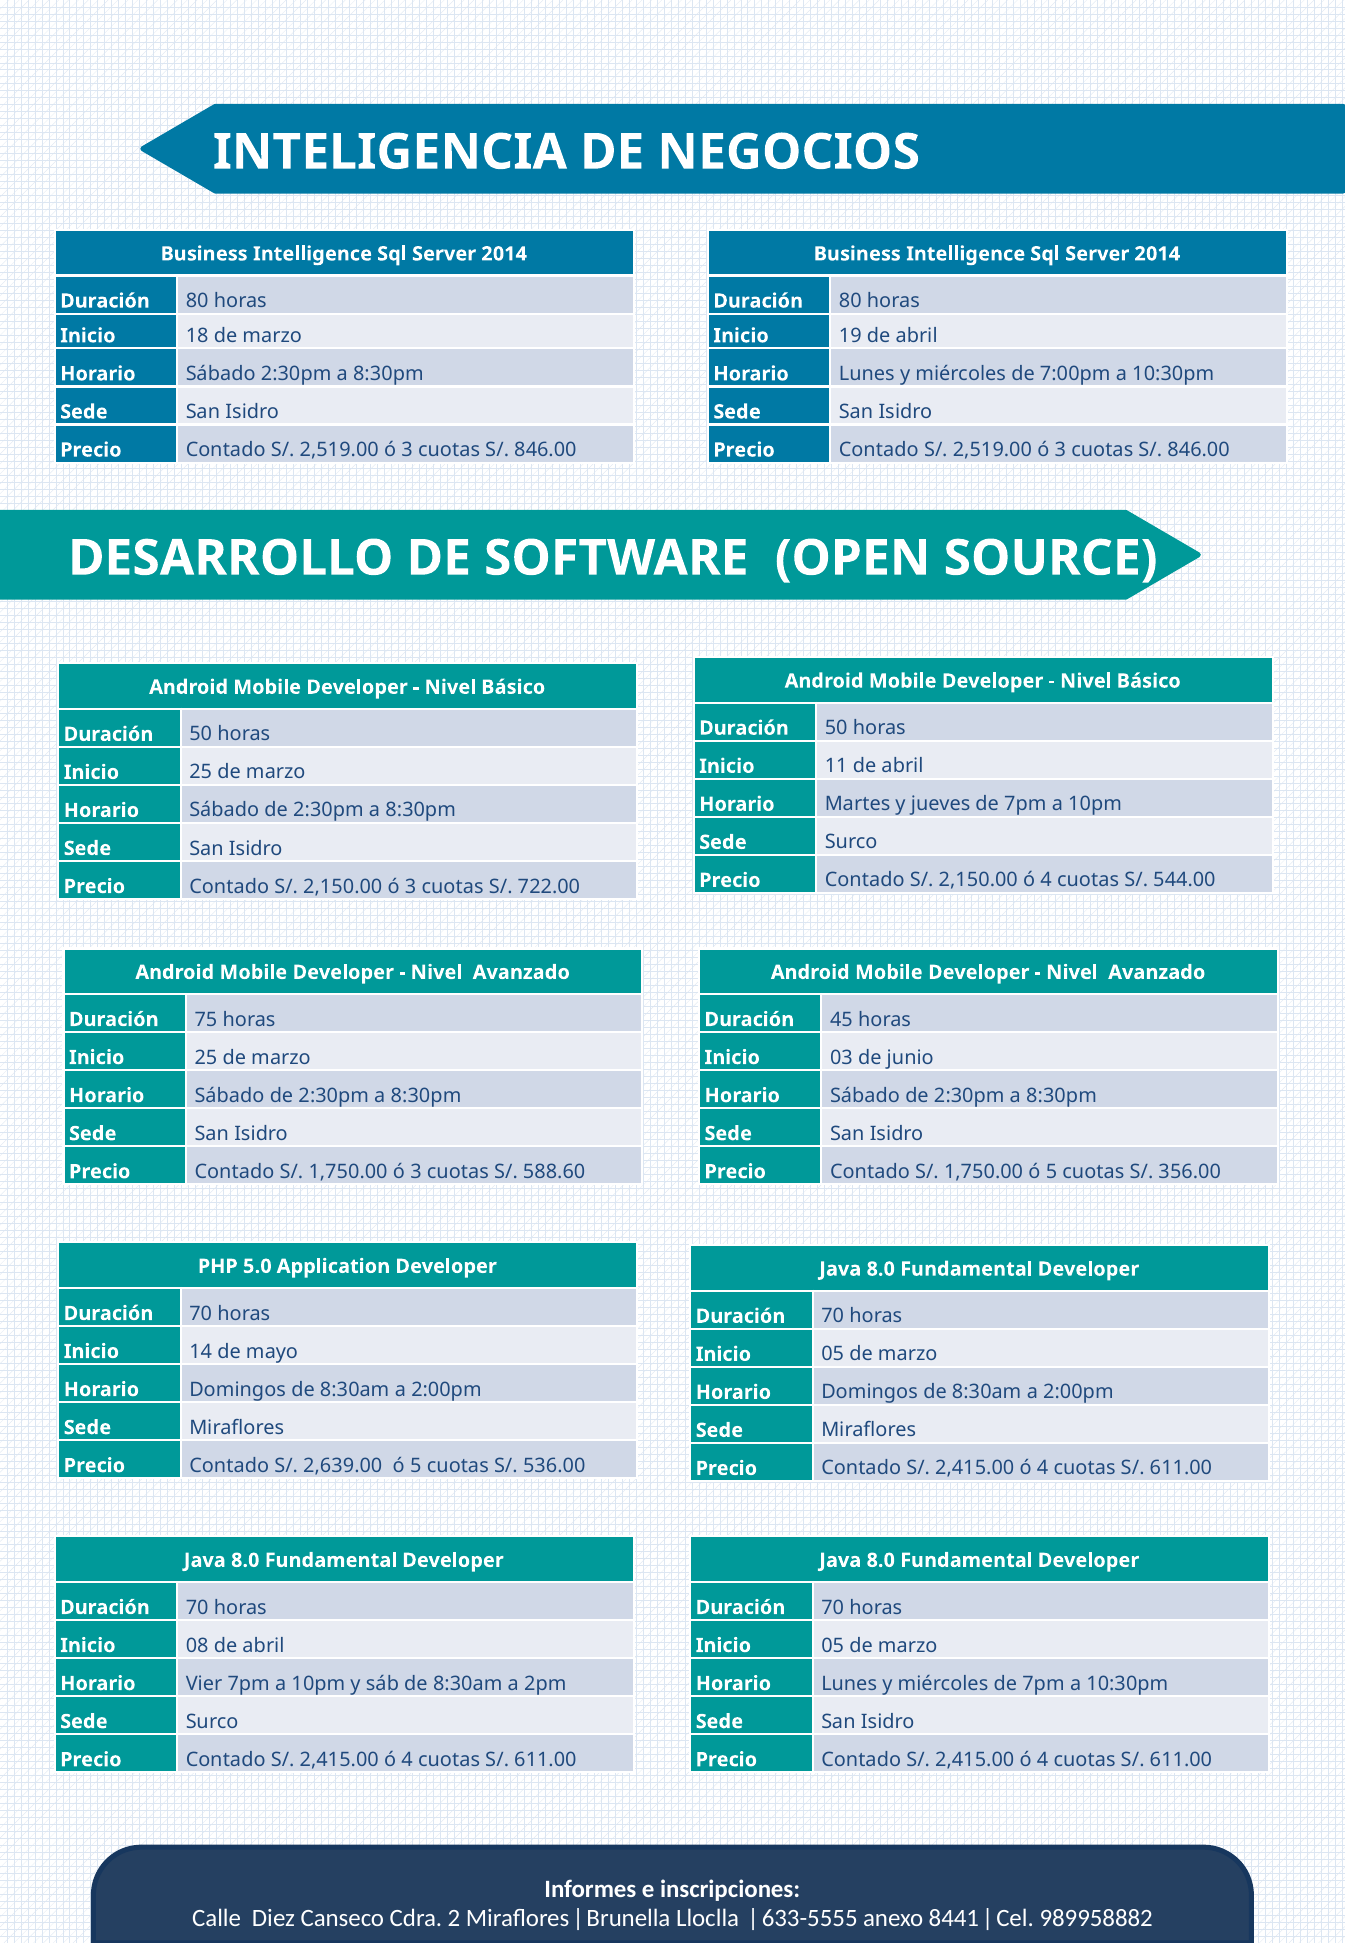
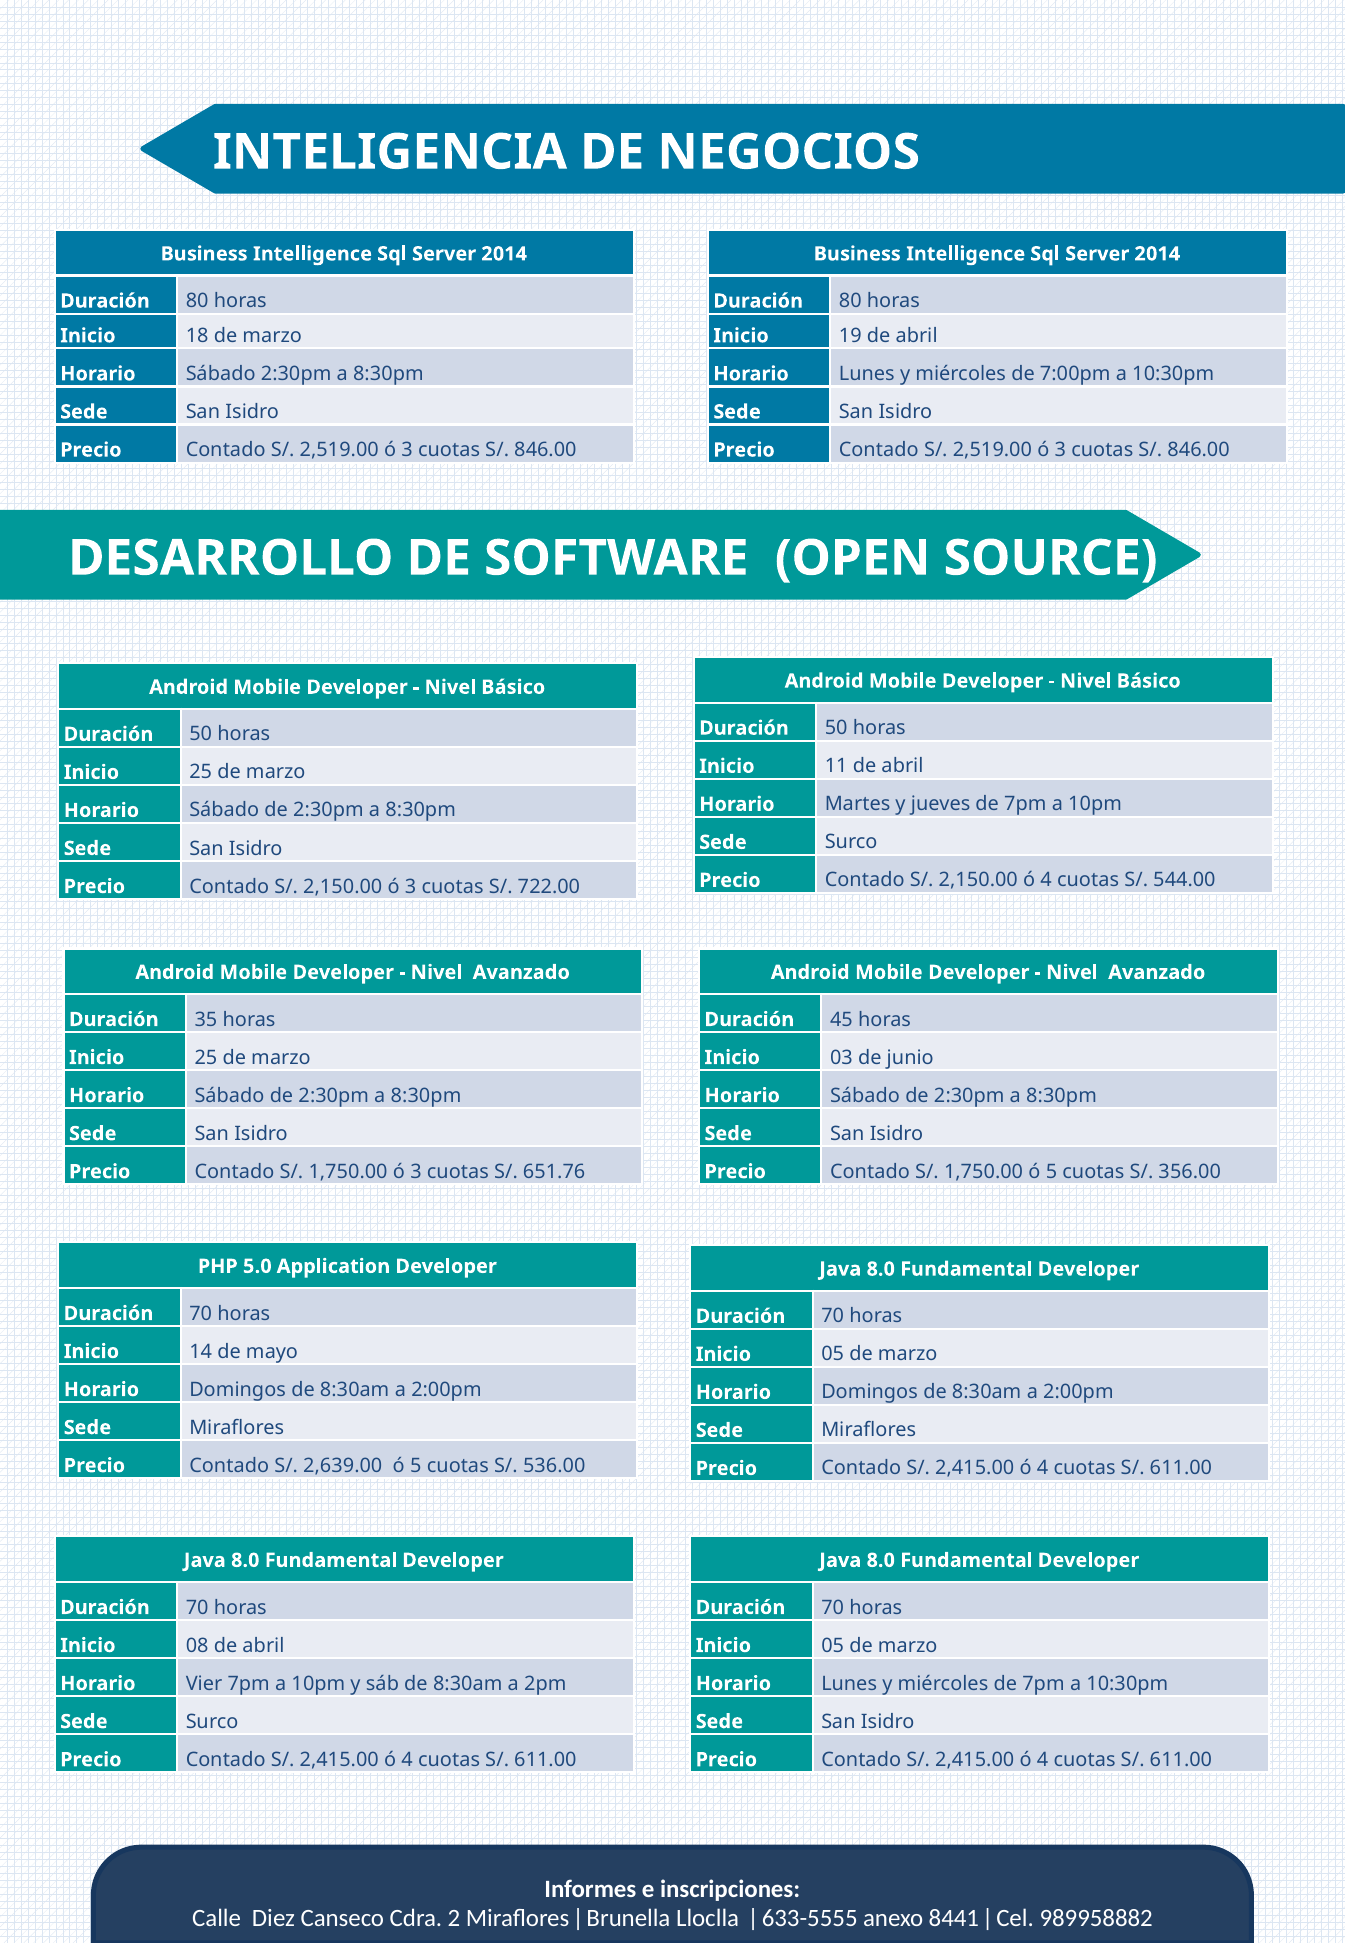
75: 75 -> 35
588.60: 588.60 -> 651.76
